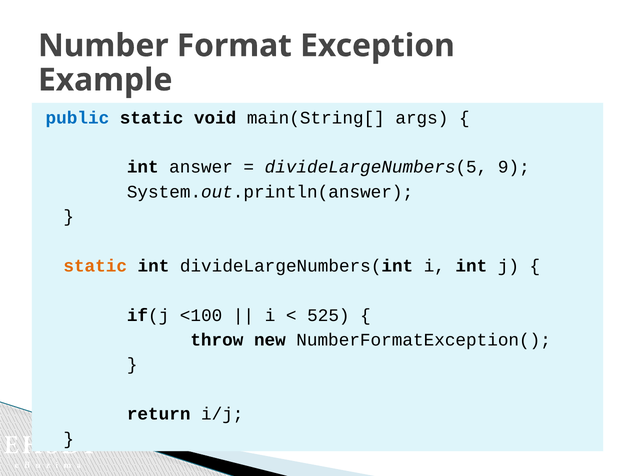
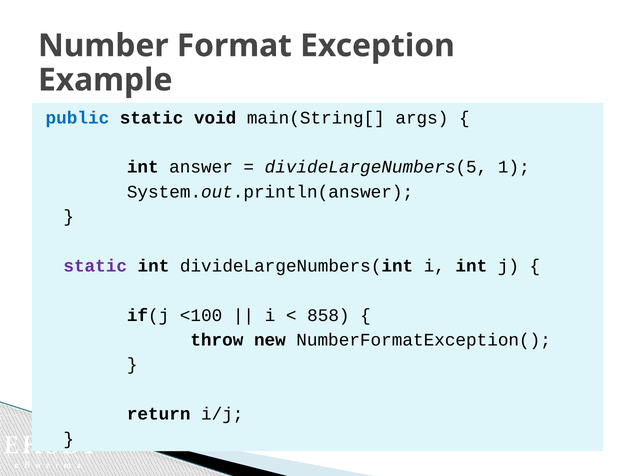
9: 9 -> 1
static at (95, 266) colour: orange -> purple
525: 525 -> 858
